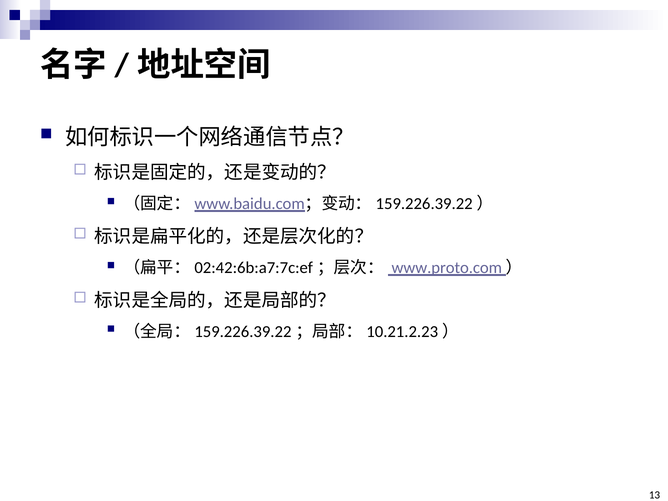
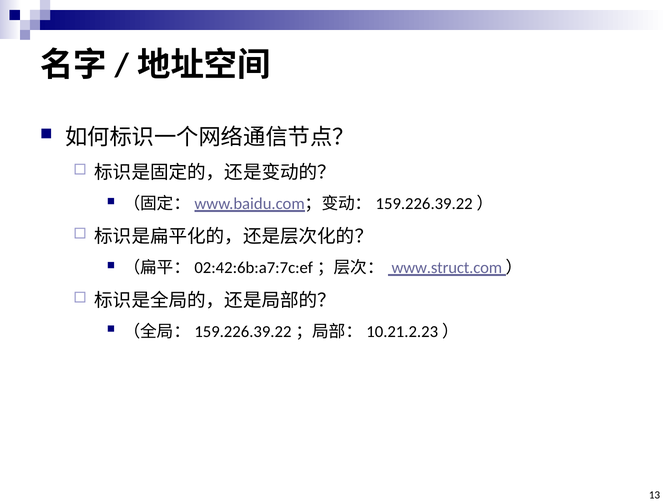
www.proto.com: www.proto.com -> www.struct.com
